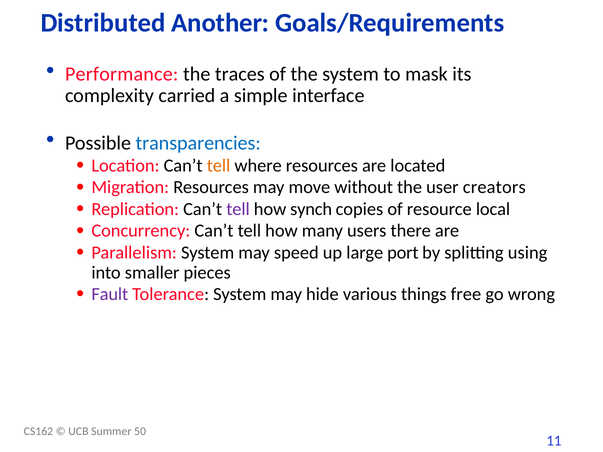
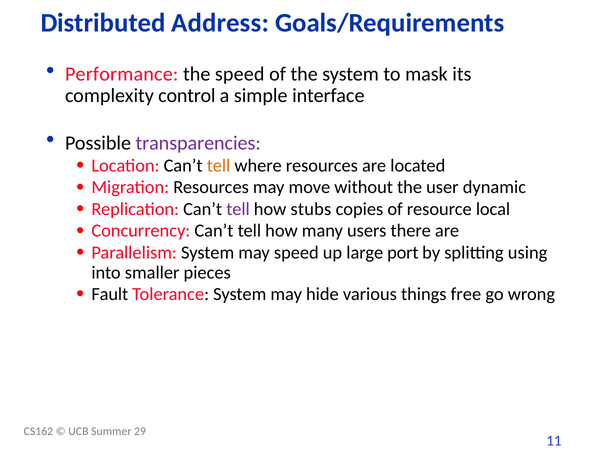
Another: Another -> Address
the traces: traces -> speed
carried: carried -> control
transparencies colour: blue -> purple
creators: creators -> dynamic
synch: synch -> stubs
Fault colour: purple -> black
50: 50 -> 29
